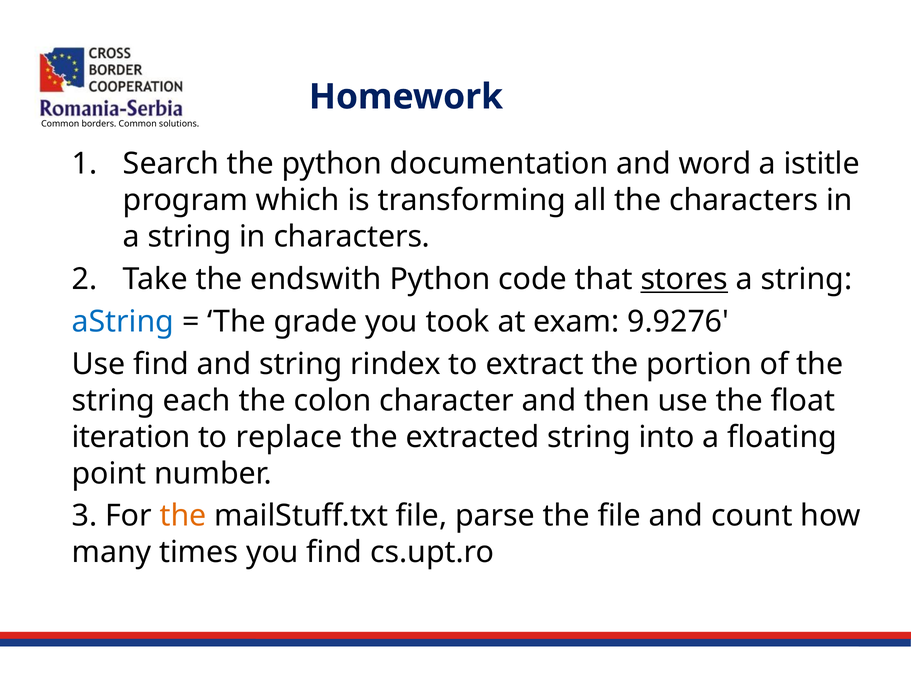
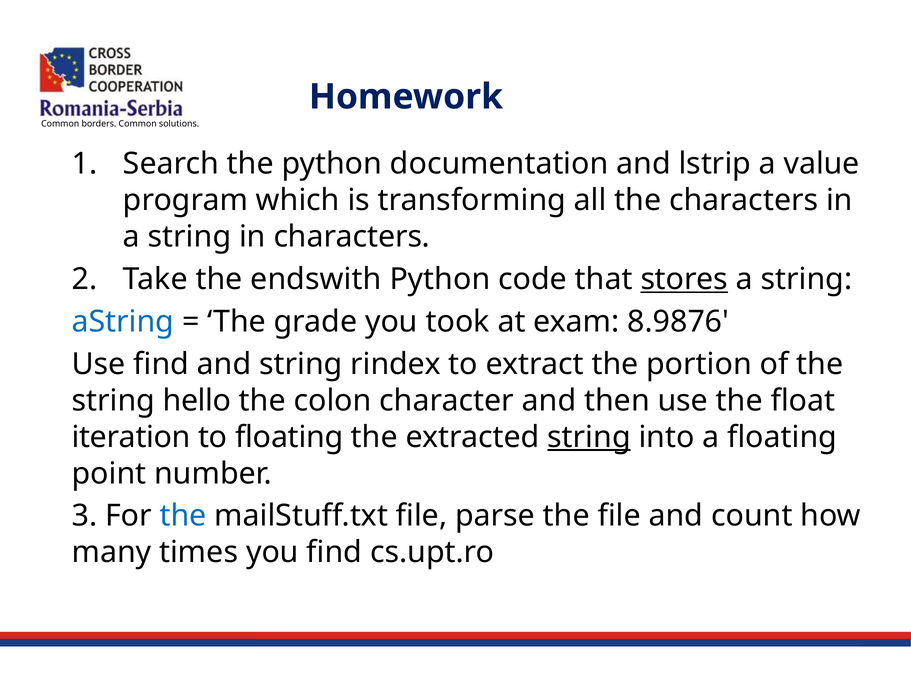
word: word -> lstrip
istitle: istitle -> value
9.9276: 9.9276 -> 8.9876
each: each -> hello
to replace: replace -> floating
string at (589, 437) underline: none -> present
the at (183, 516) colour: orange -> blue
